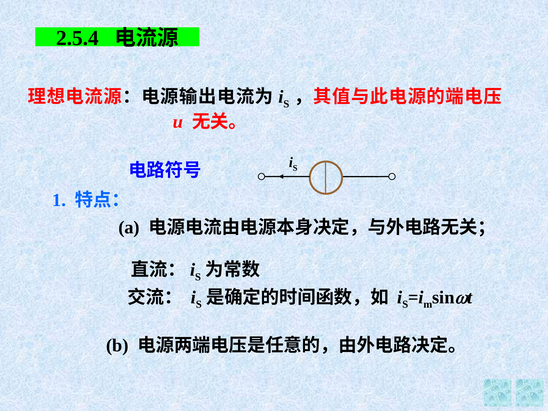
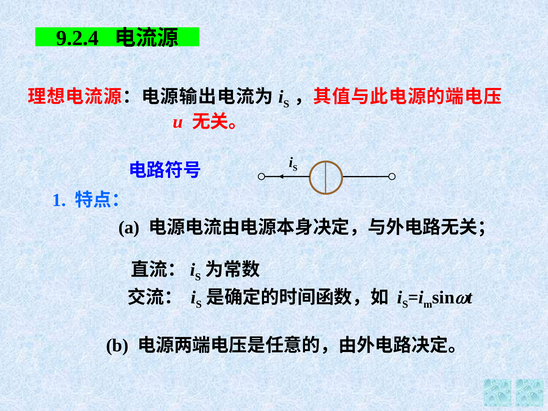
2.5.4: 2.5.4 -> 9.2.4
